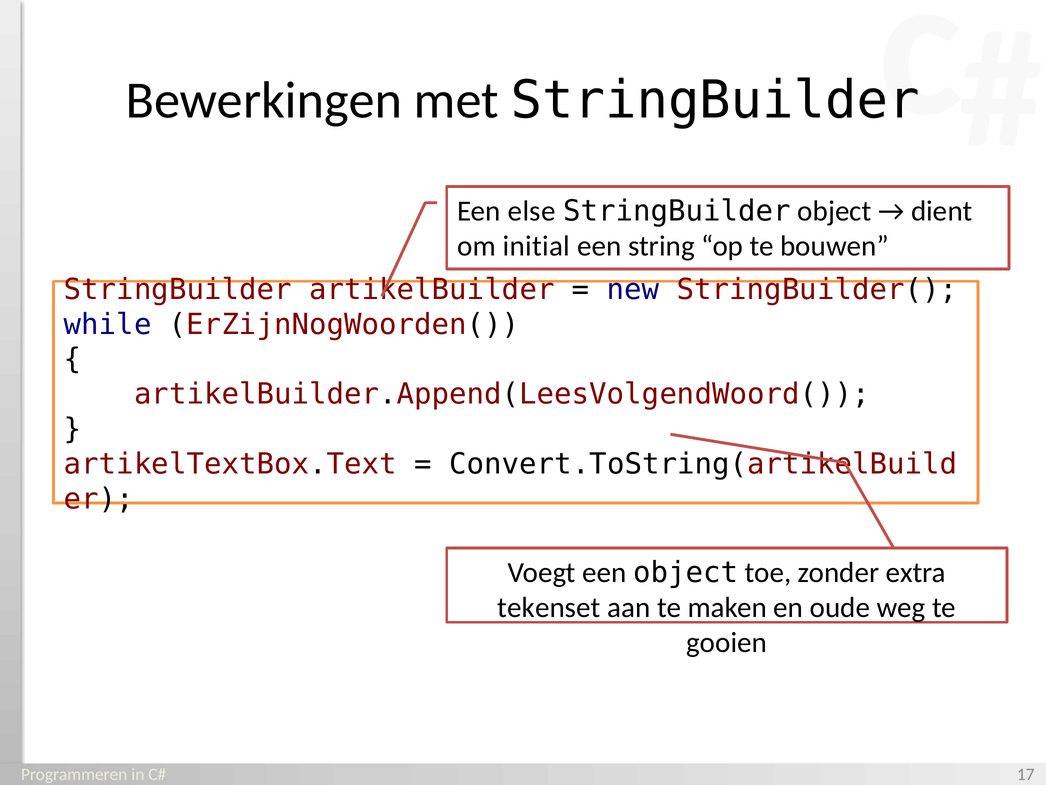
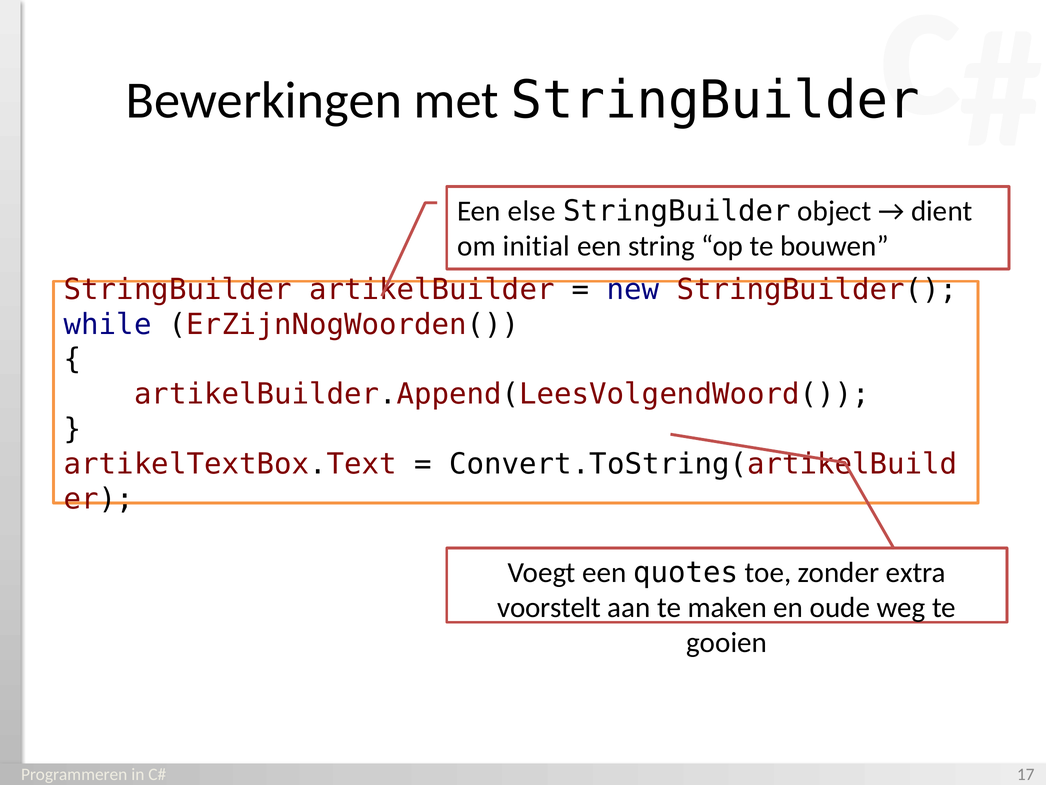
een object: object -> quotes
tekenset: tekenset -> voorstelt
